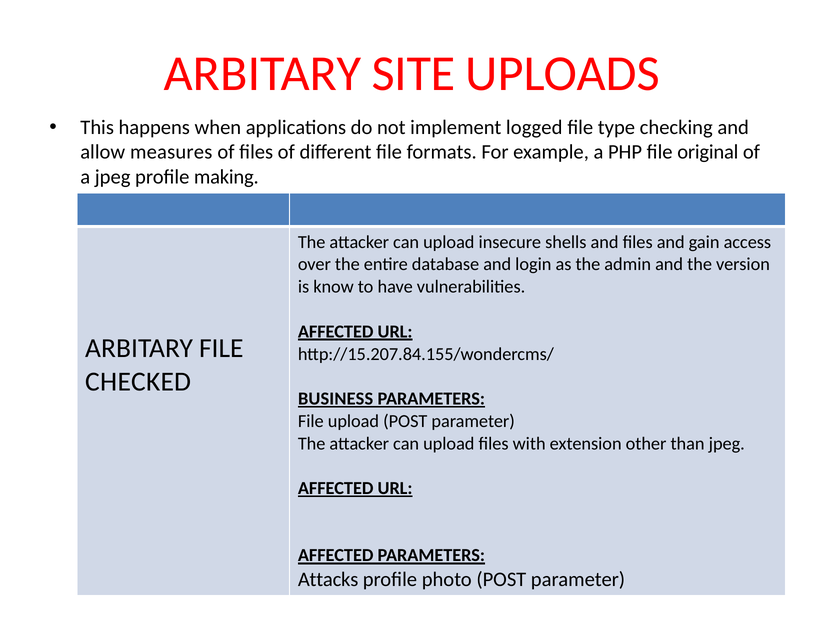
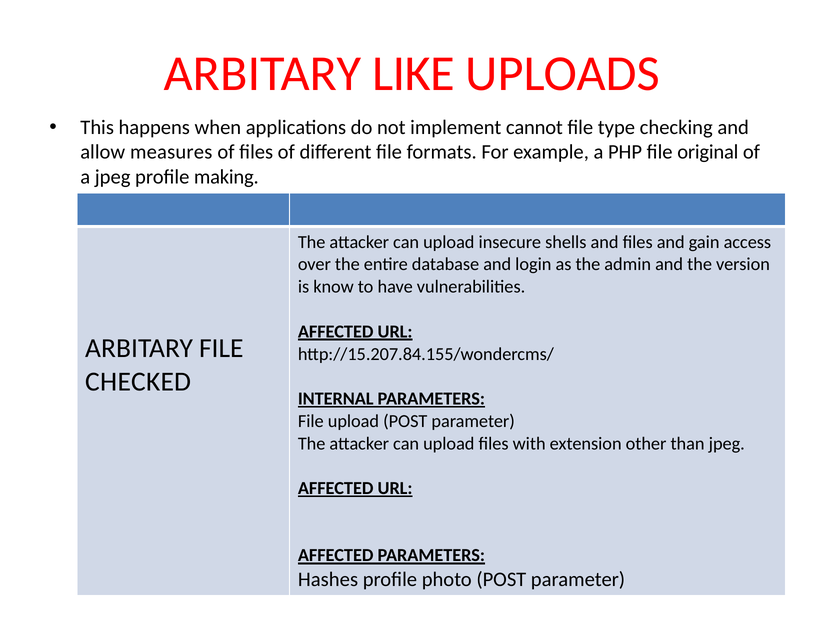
SITE: SITE -> LIKE
logged: logged -> cannot
BUSINESS: BUSINESS -> INTERNAL
Attacks: Attacks -> Hashes
